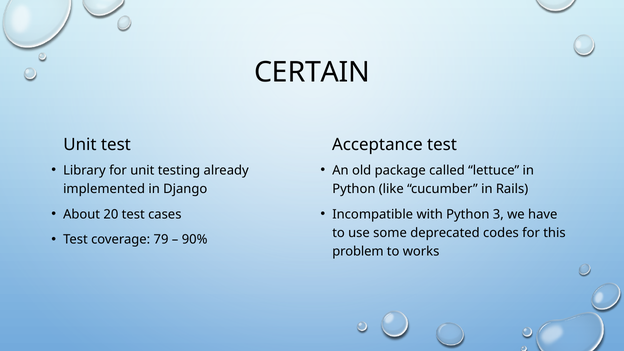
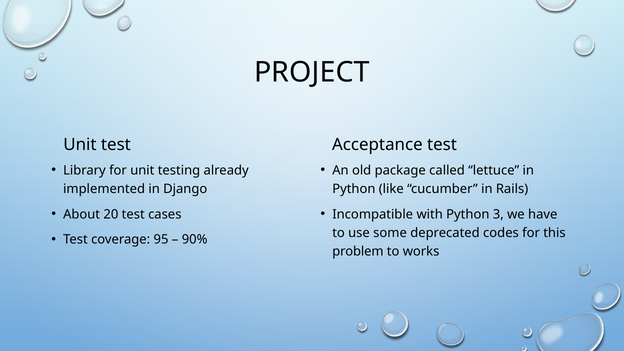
CERTAIN: CERTAIN -> PROJECT
79: 79 -> 95
